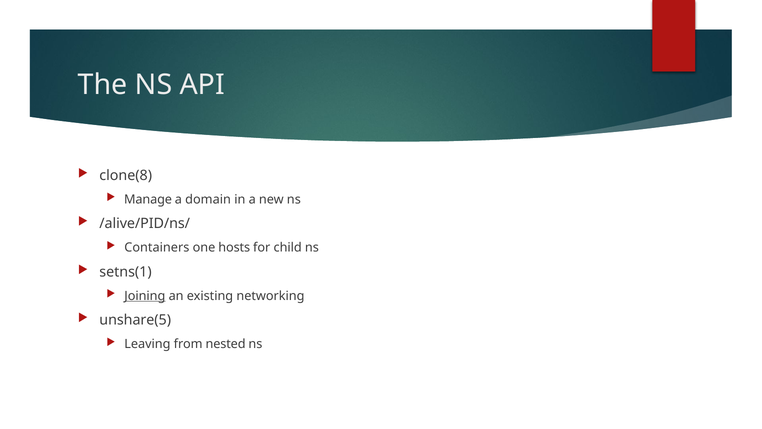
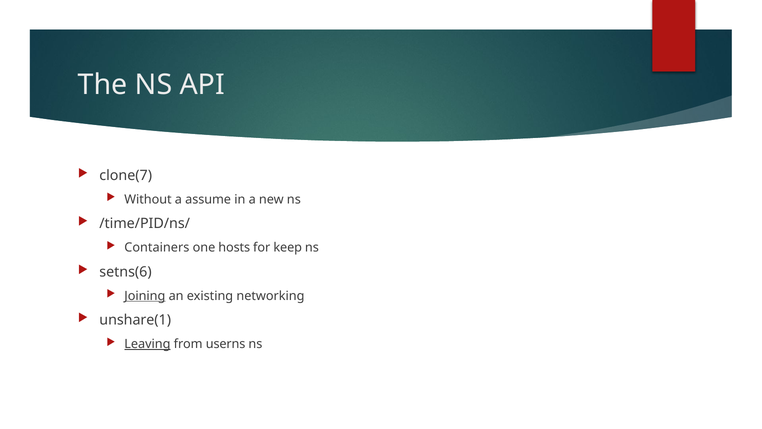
clone(8: clone(8 -> clone(7
Manage: Manage -> Without
domain: domain -> assume
/alive/PID/ns/: /alive/PID/ns/ -> /time/PID/ns/
child: child -> keep
setns(1: setns(1 -> setns(6
unshare(5: unshare(5 -> unshare(1
Leaving underline: none -> present
nested: nested -> userns
